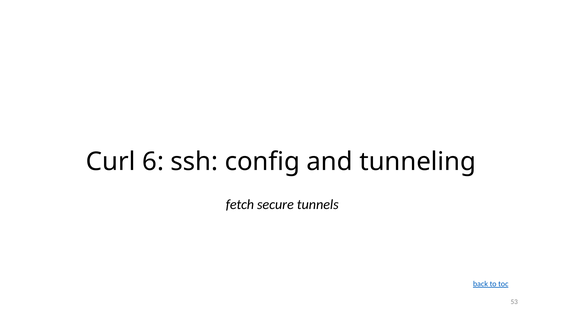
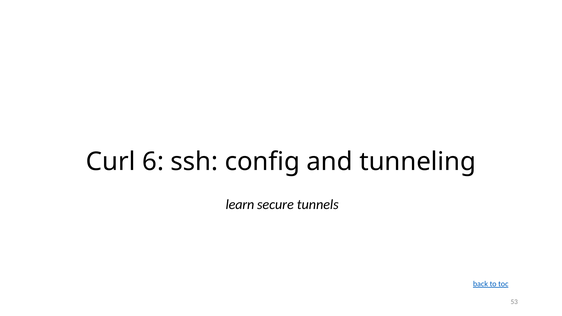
fetch: fetch -> learn
